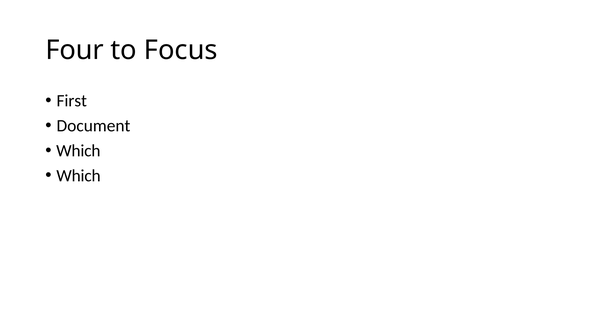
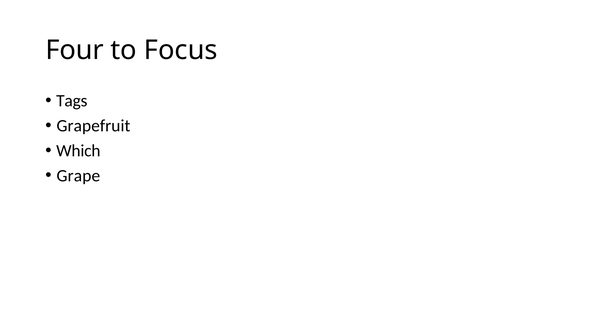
First: First -> Tags
Document: Document -> Grapefruit
Which at (79, 175): Which -> Grape
